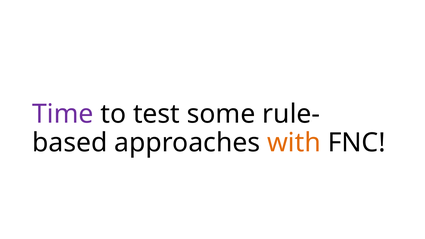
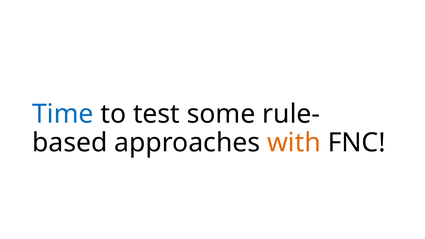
Time colour: purple -> blue
